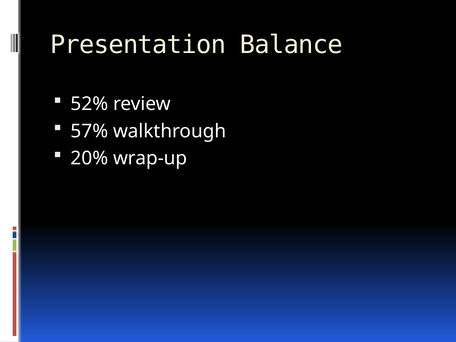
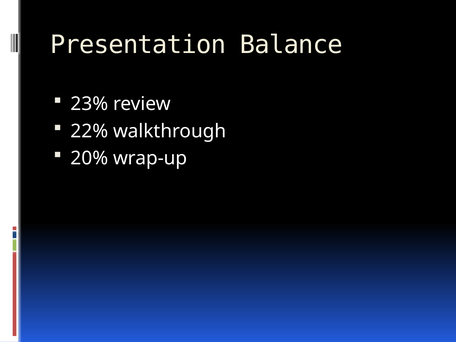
52%: 52% -> 23%
57%: 57% -> 22%
